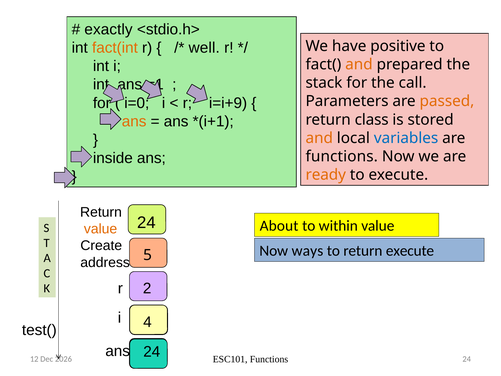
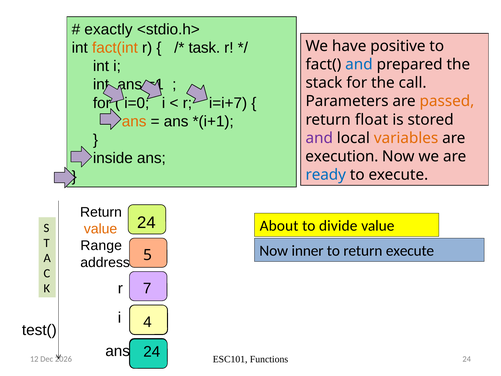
well: well -> task
and at (359, 64) colour: orange -> blue
i=i+9: i=i+9 -> i=i+7
class: class -> float
and at (319, 138) colour: orange -> purple
variables colour: blue -> orange
functions at (342, 156): functions -> execution
ready colour: orange -> blue
within: within -> divide
Create: Create -> Range
ways: ways -> inner
r 2: 2 -> 7
